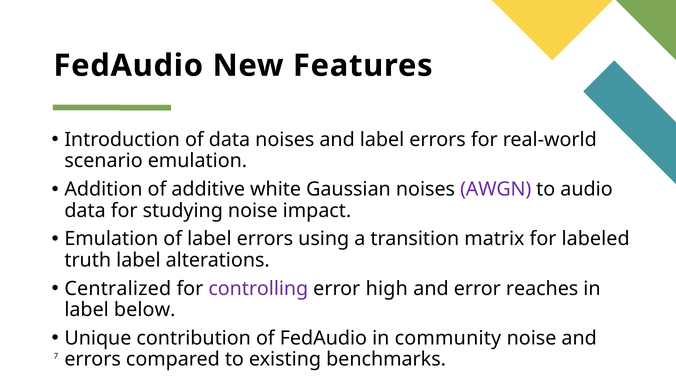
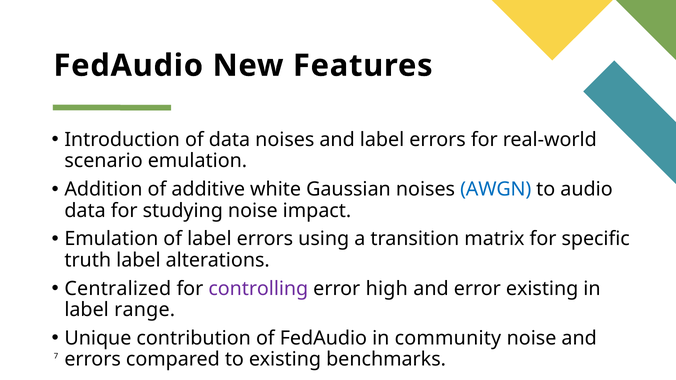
AWGN colour: purple -> blue
labeled: labeled -> specific
error reaches: reaches -> existing
below: below -> range
